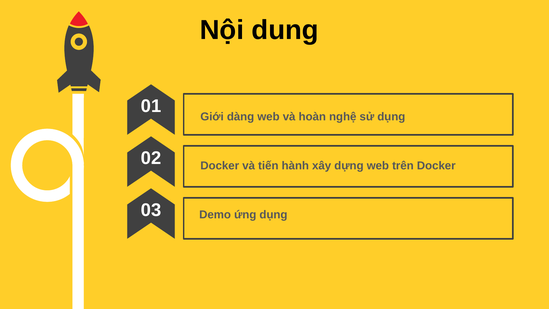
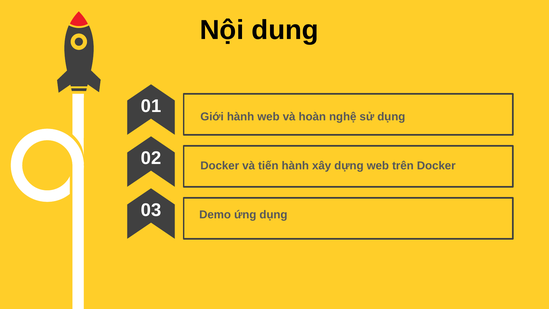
Giới dàng: dàng -> hành
